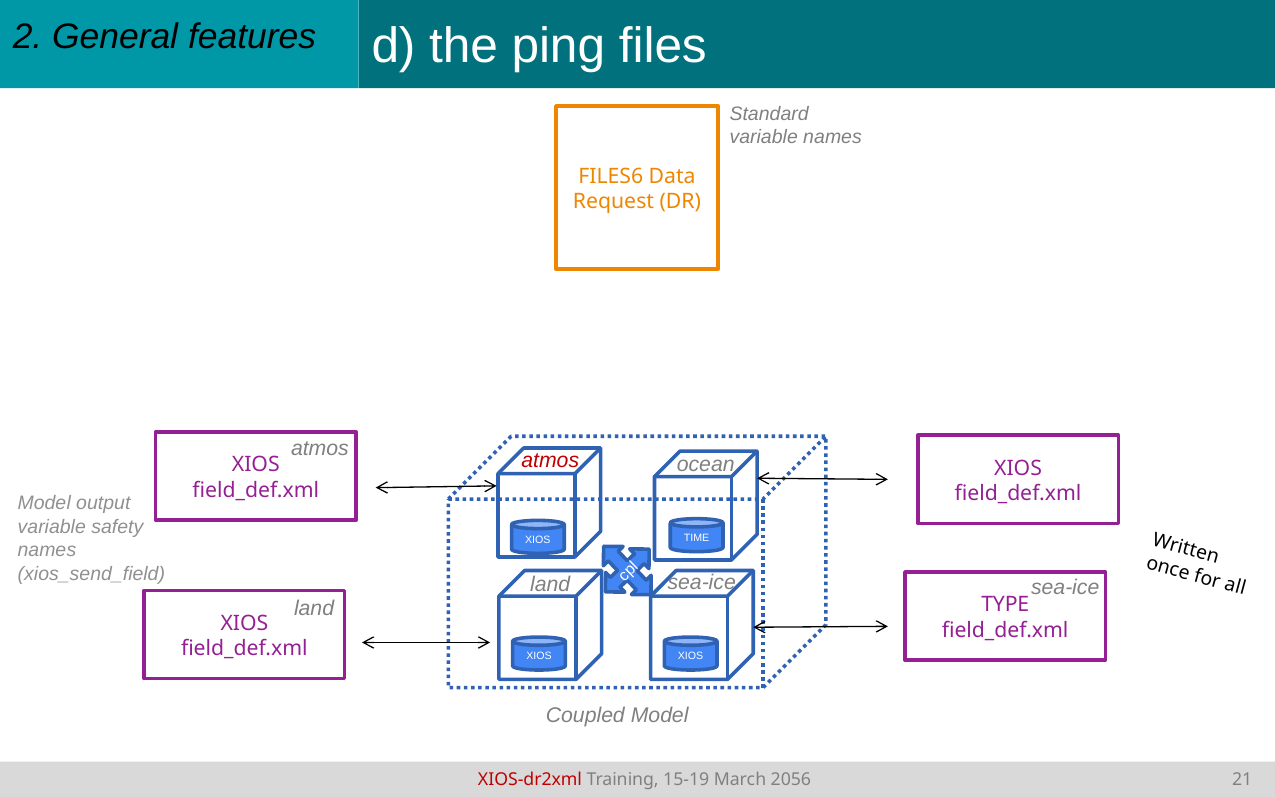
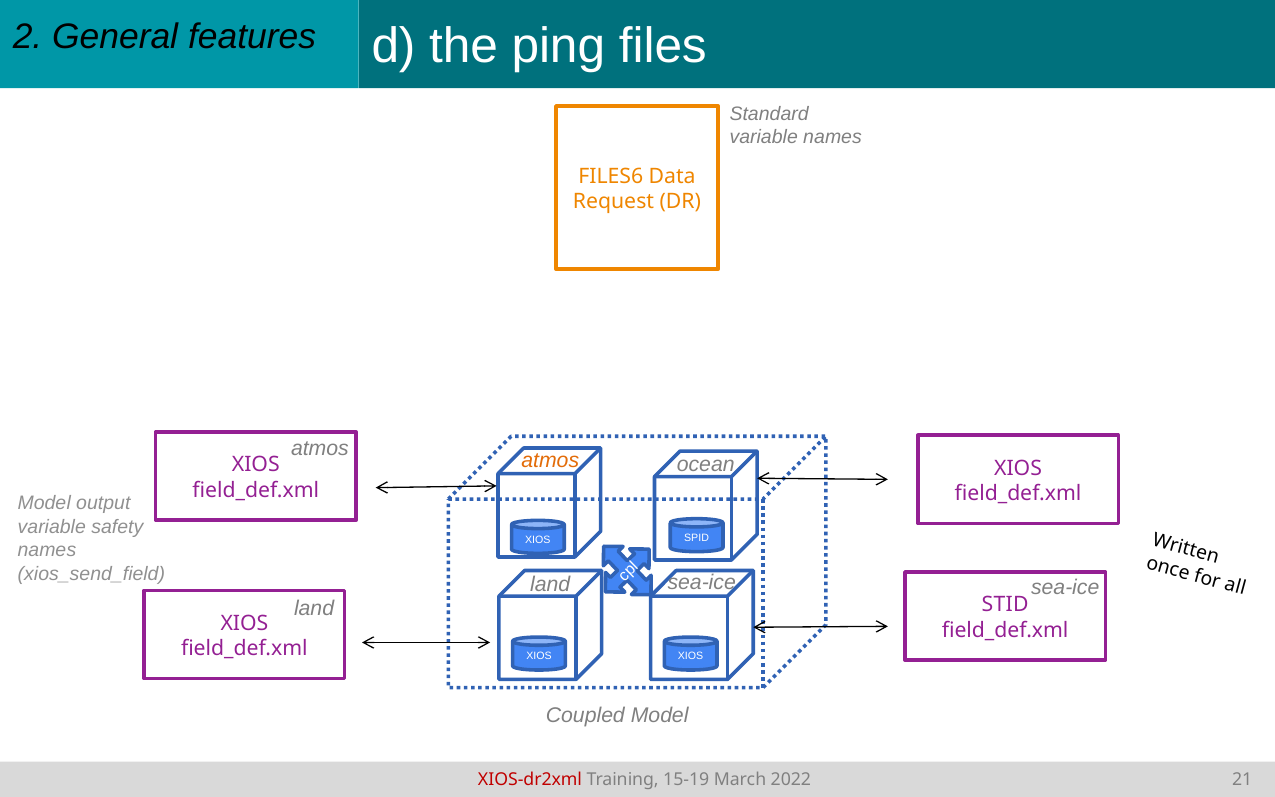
atmos at (550, 460) colour: red -> orange
TIME: TIME -> SPID
TYPE: TYPE -> STID
2056: 2056 -> 2022
